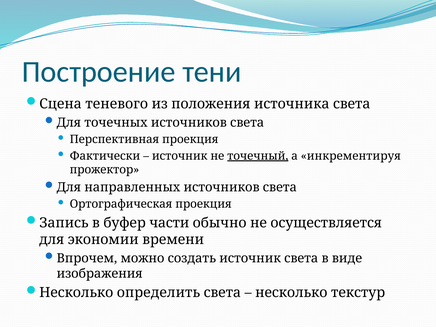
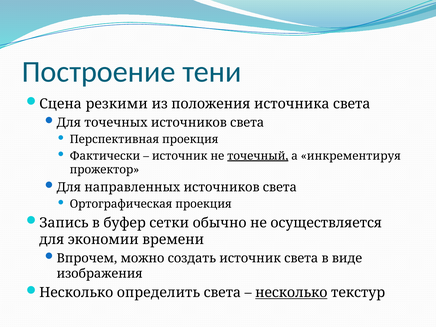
теневого: теневого -> резкими
части: части -> сетки
несколько at (291, 293) underline: none -> present
